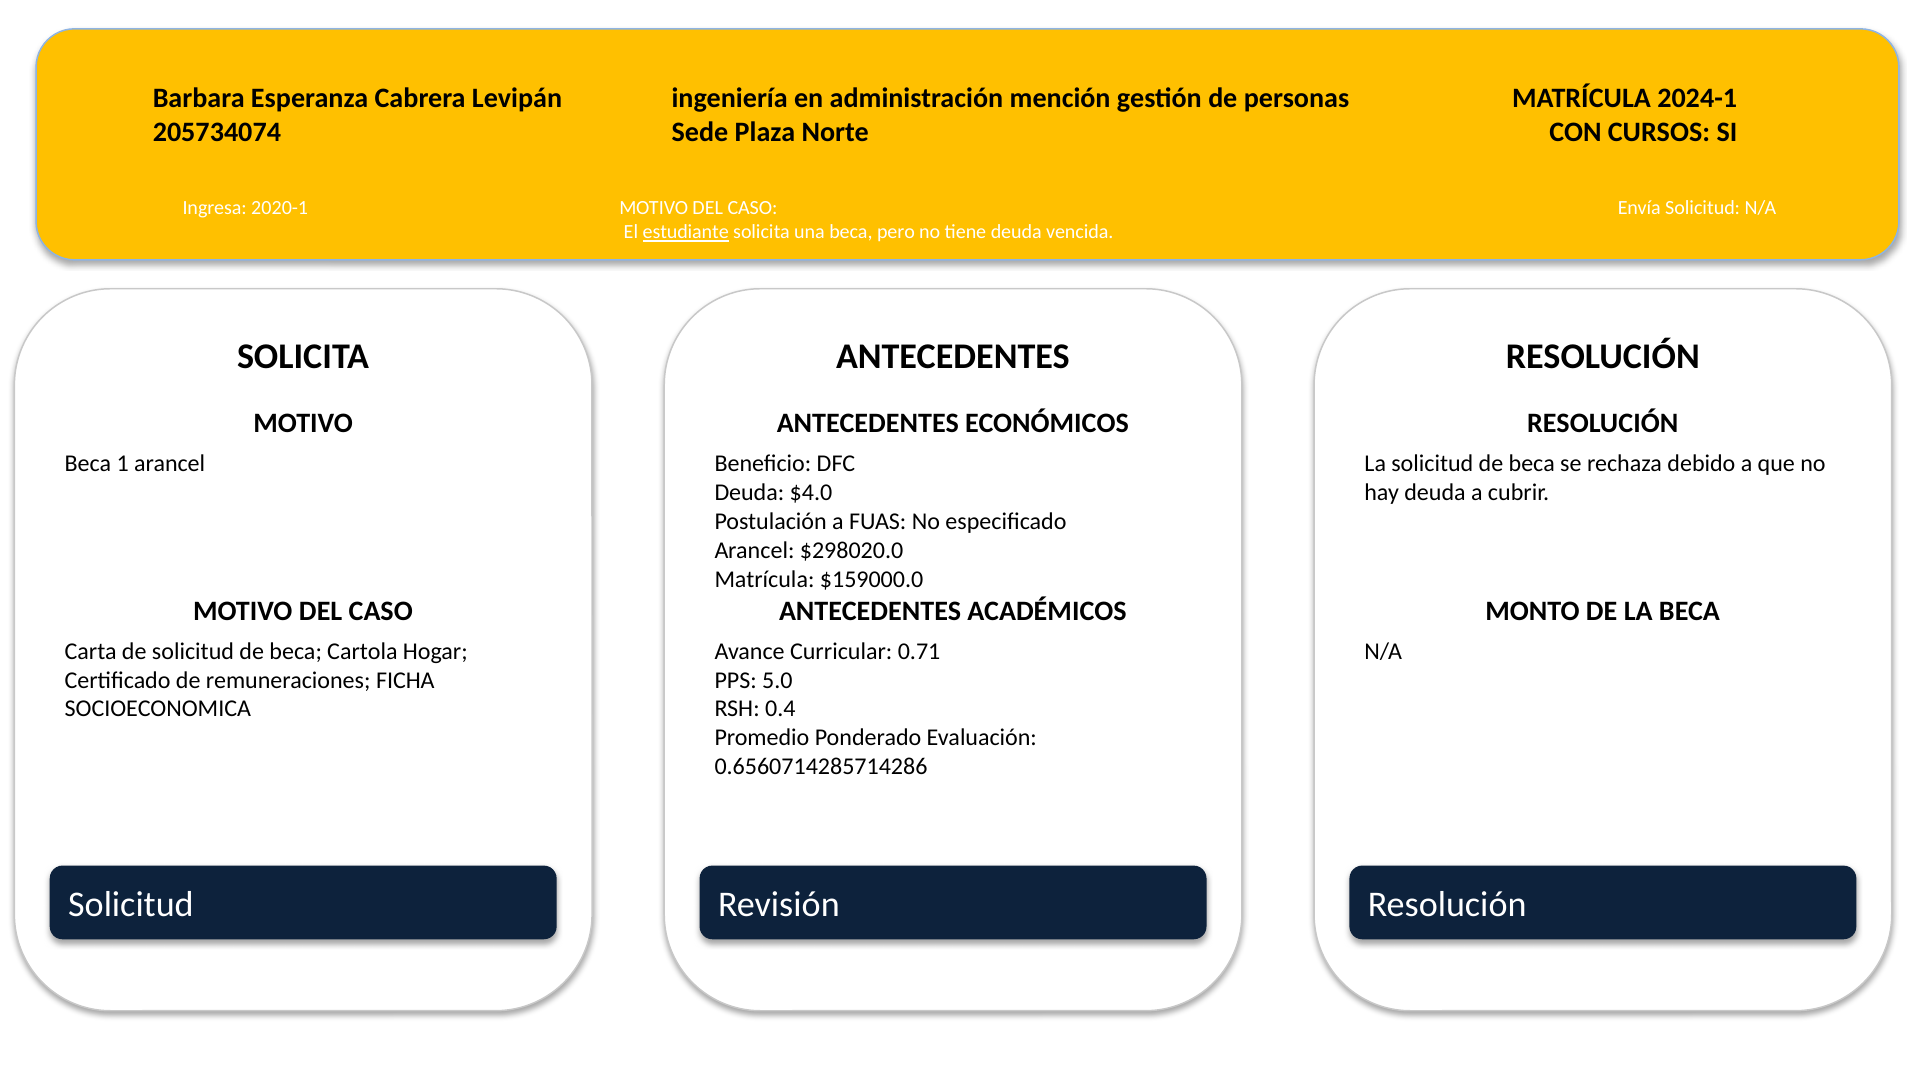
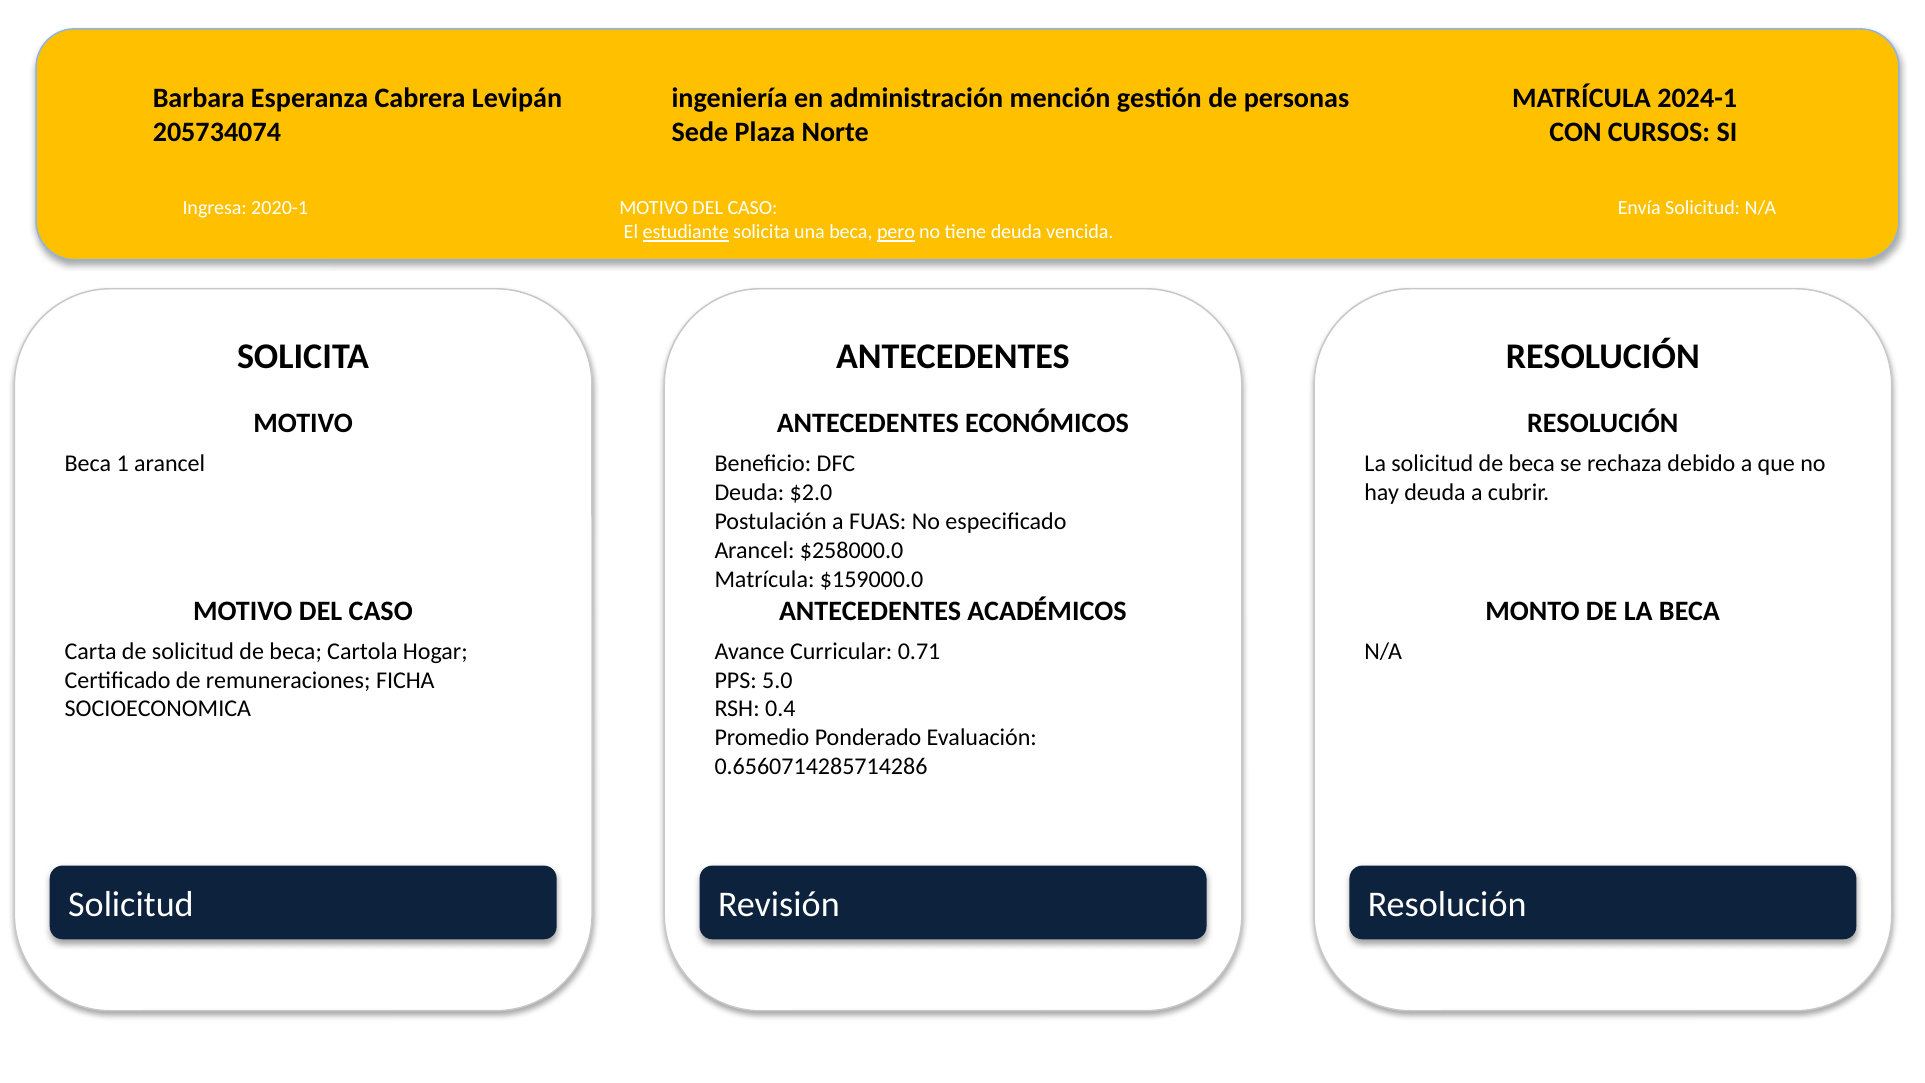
pero underline: none -> present
$4.0: $4.0 -> $2.0
$298020.0: $298020.0 -> $258000.0
